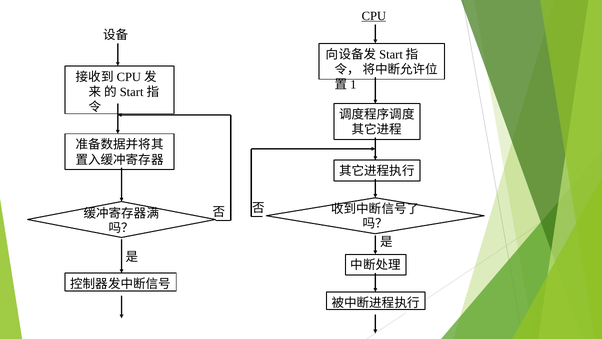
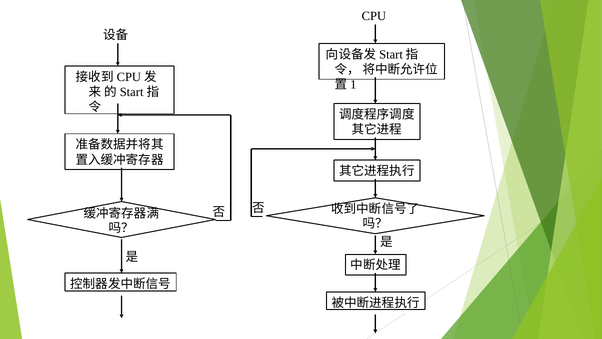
CPU underline: present -> none
